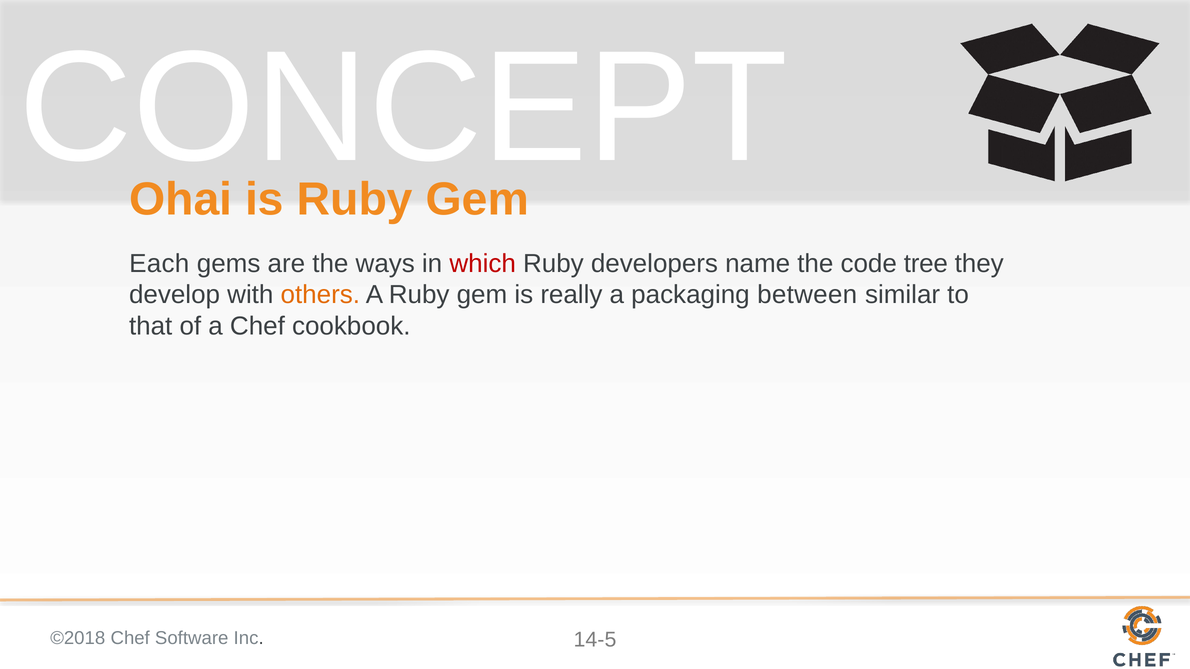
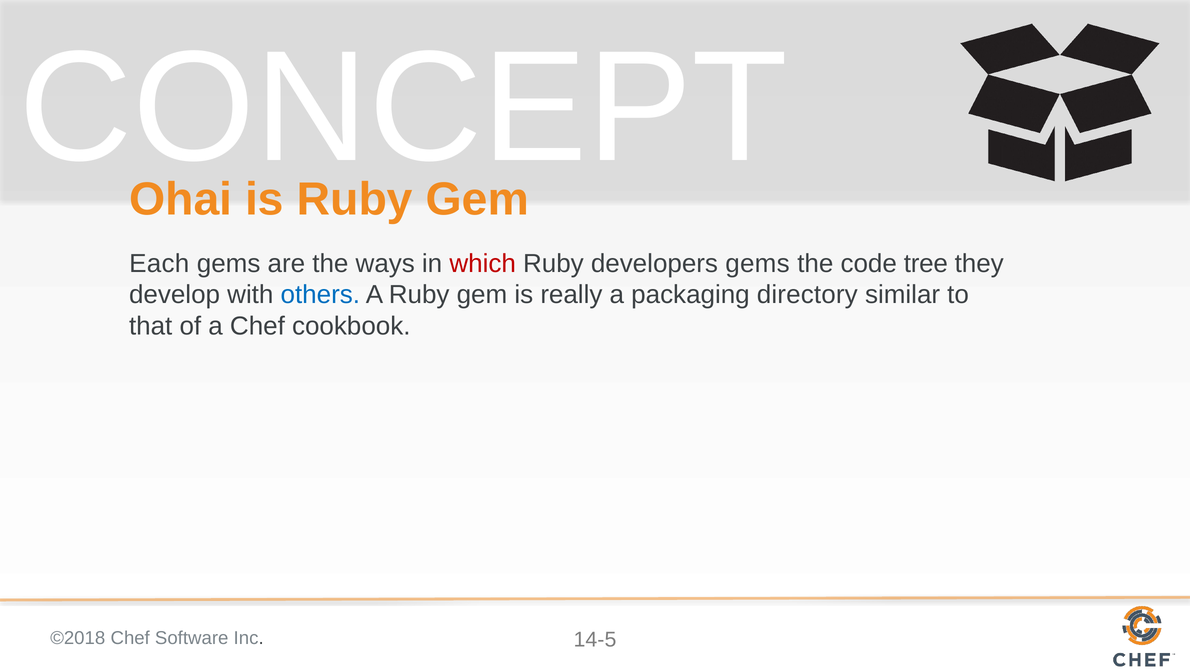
developers name: name -> gems
others colour: orange -> blue
between: between -> directory
